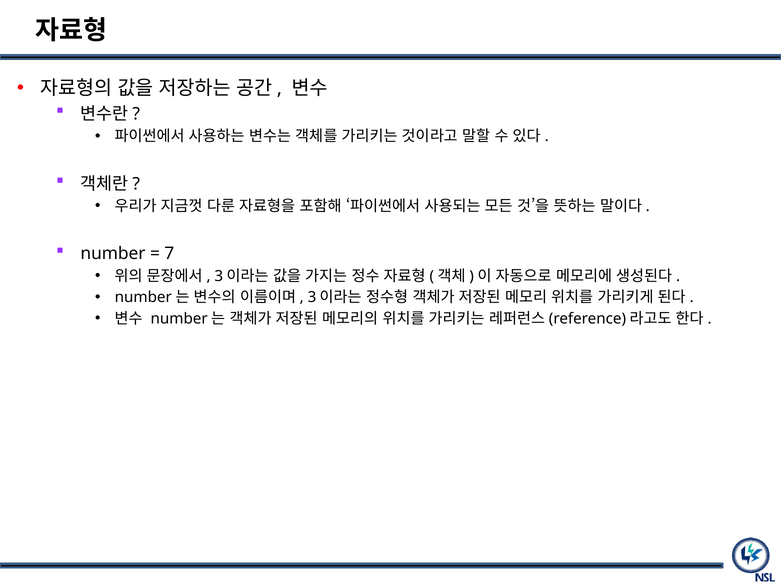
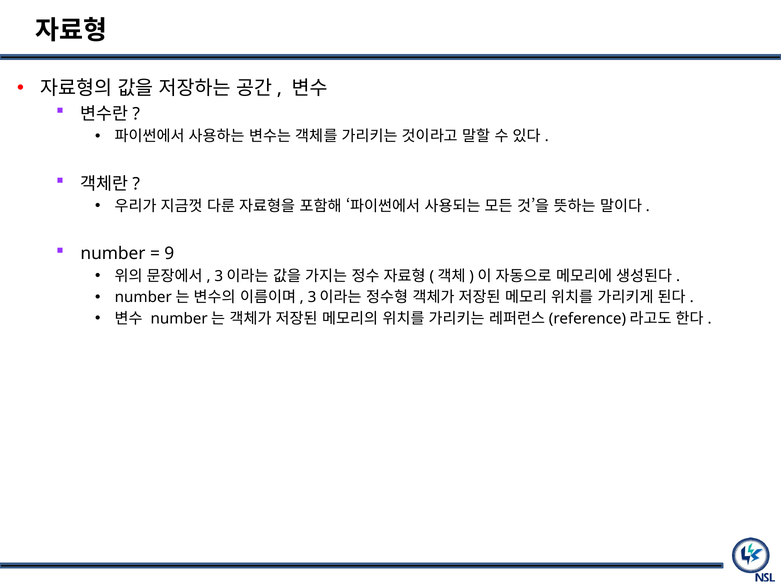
7: 7 -> 9
